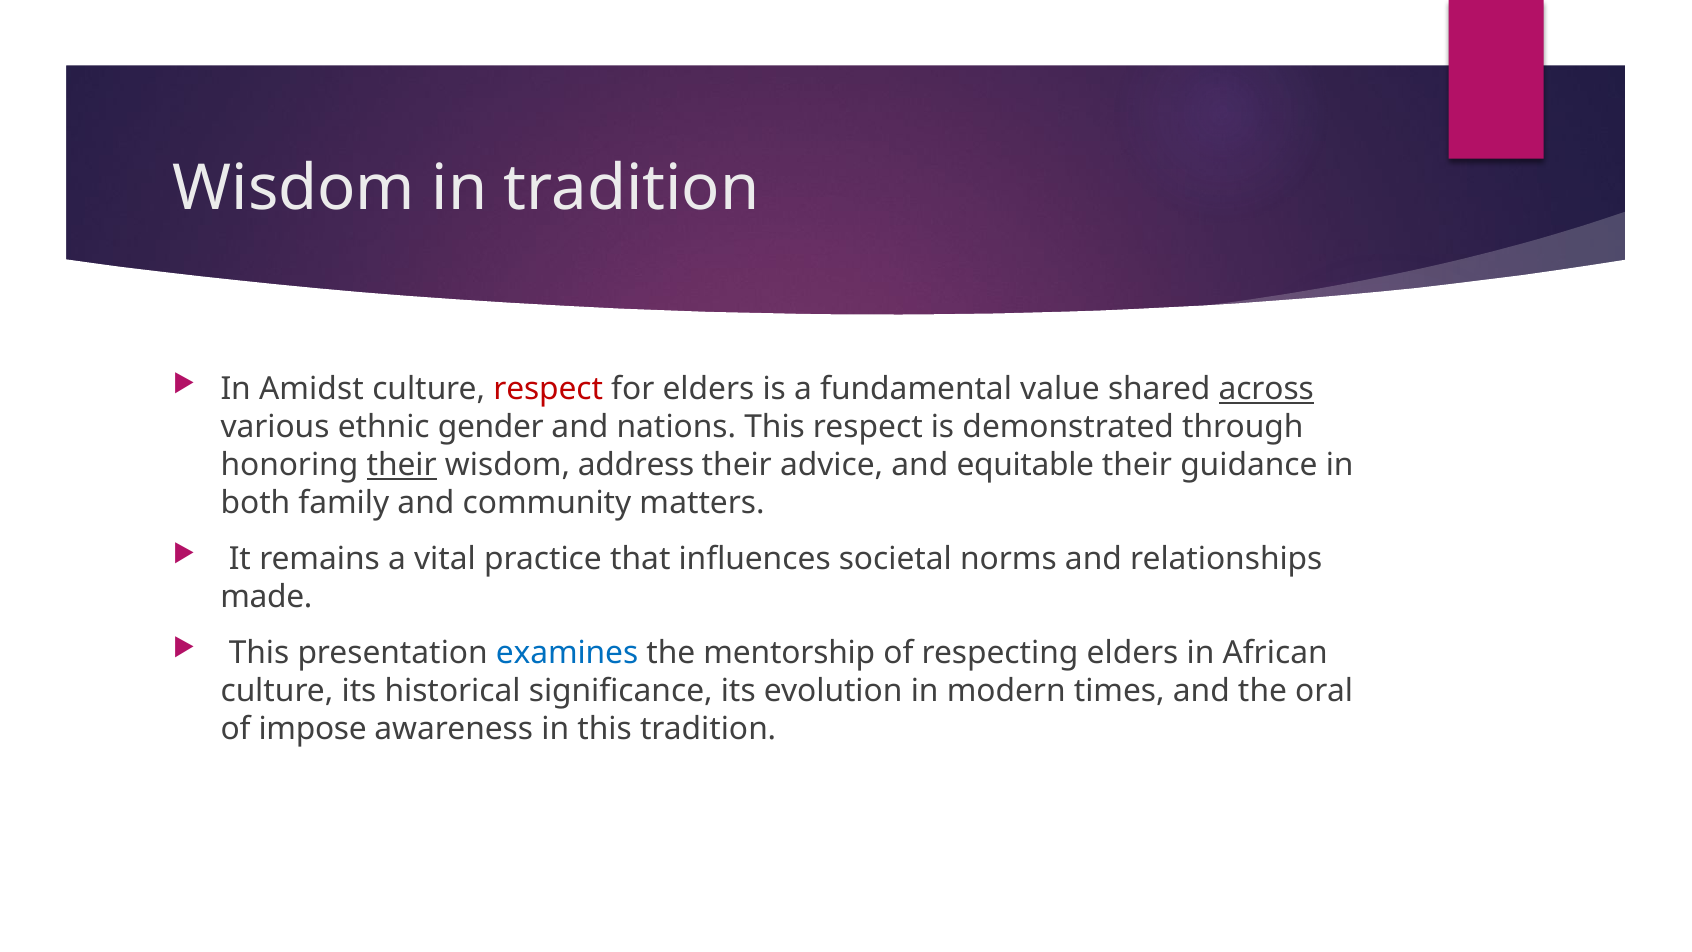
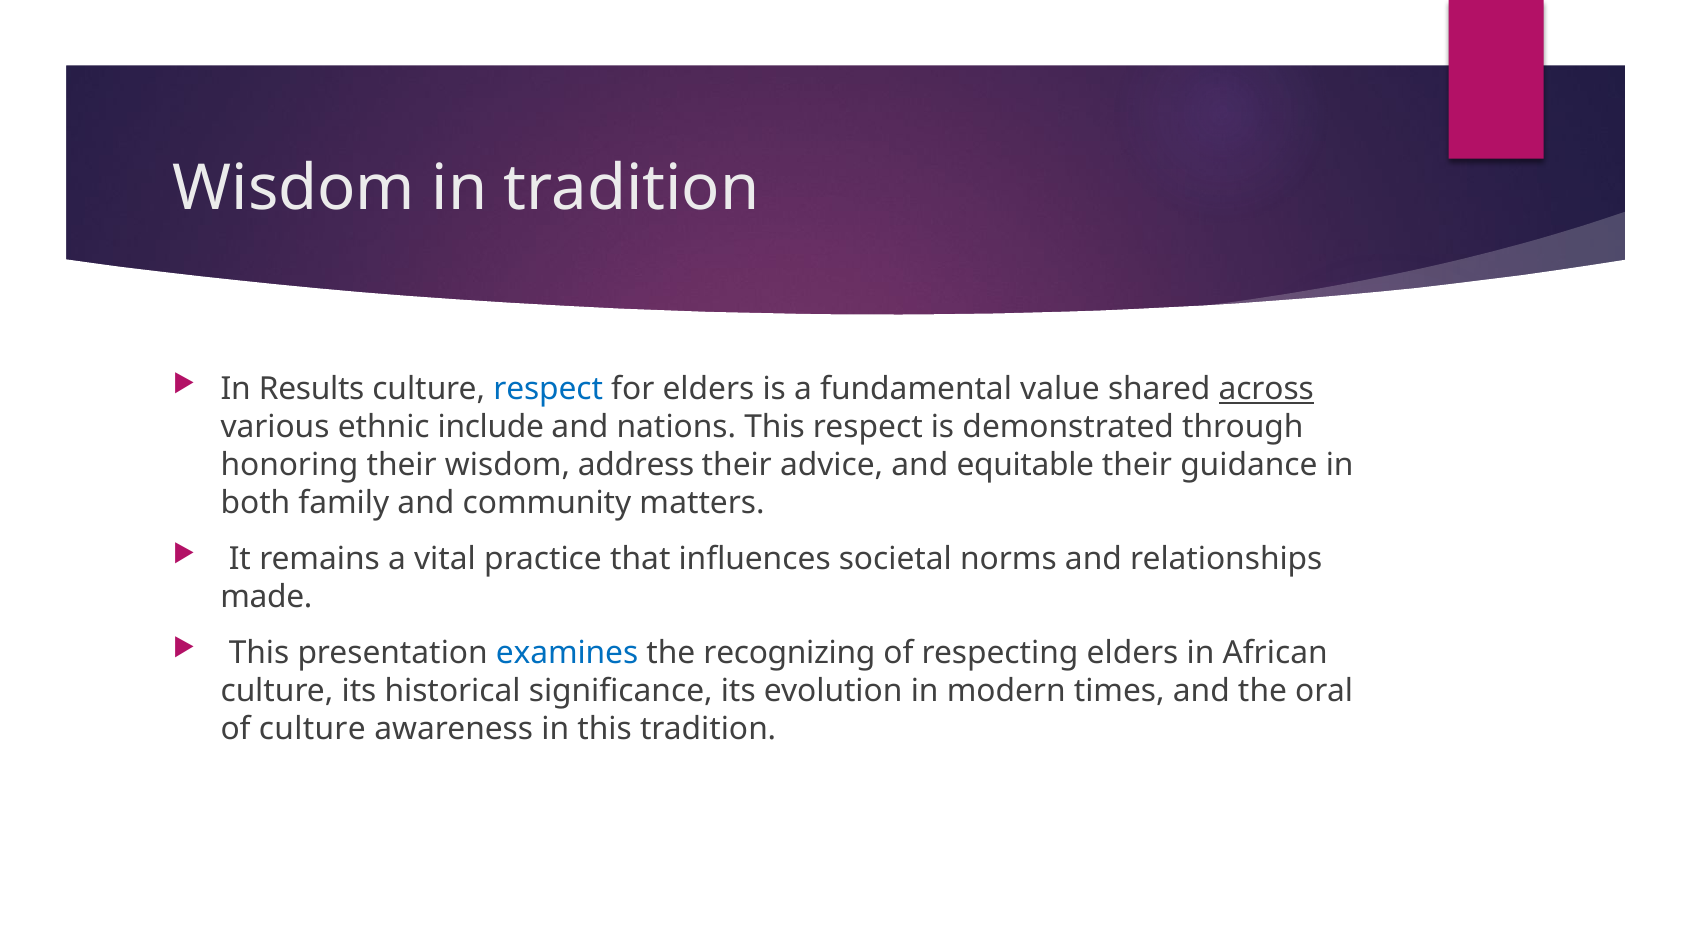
Amidst: Amidst -> Results
respect at (548, 389) colour: red -> blue
gender: gender -> include
their at (402, 465) underline: present -> none
mentorship: mentorship -> recognizing
of impose: impose -> culture
